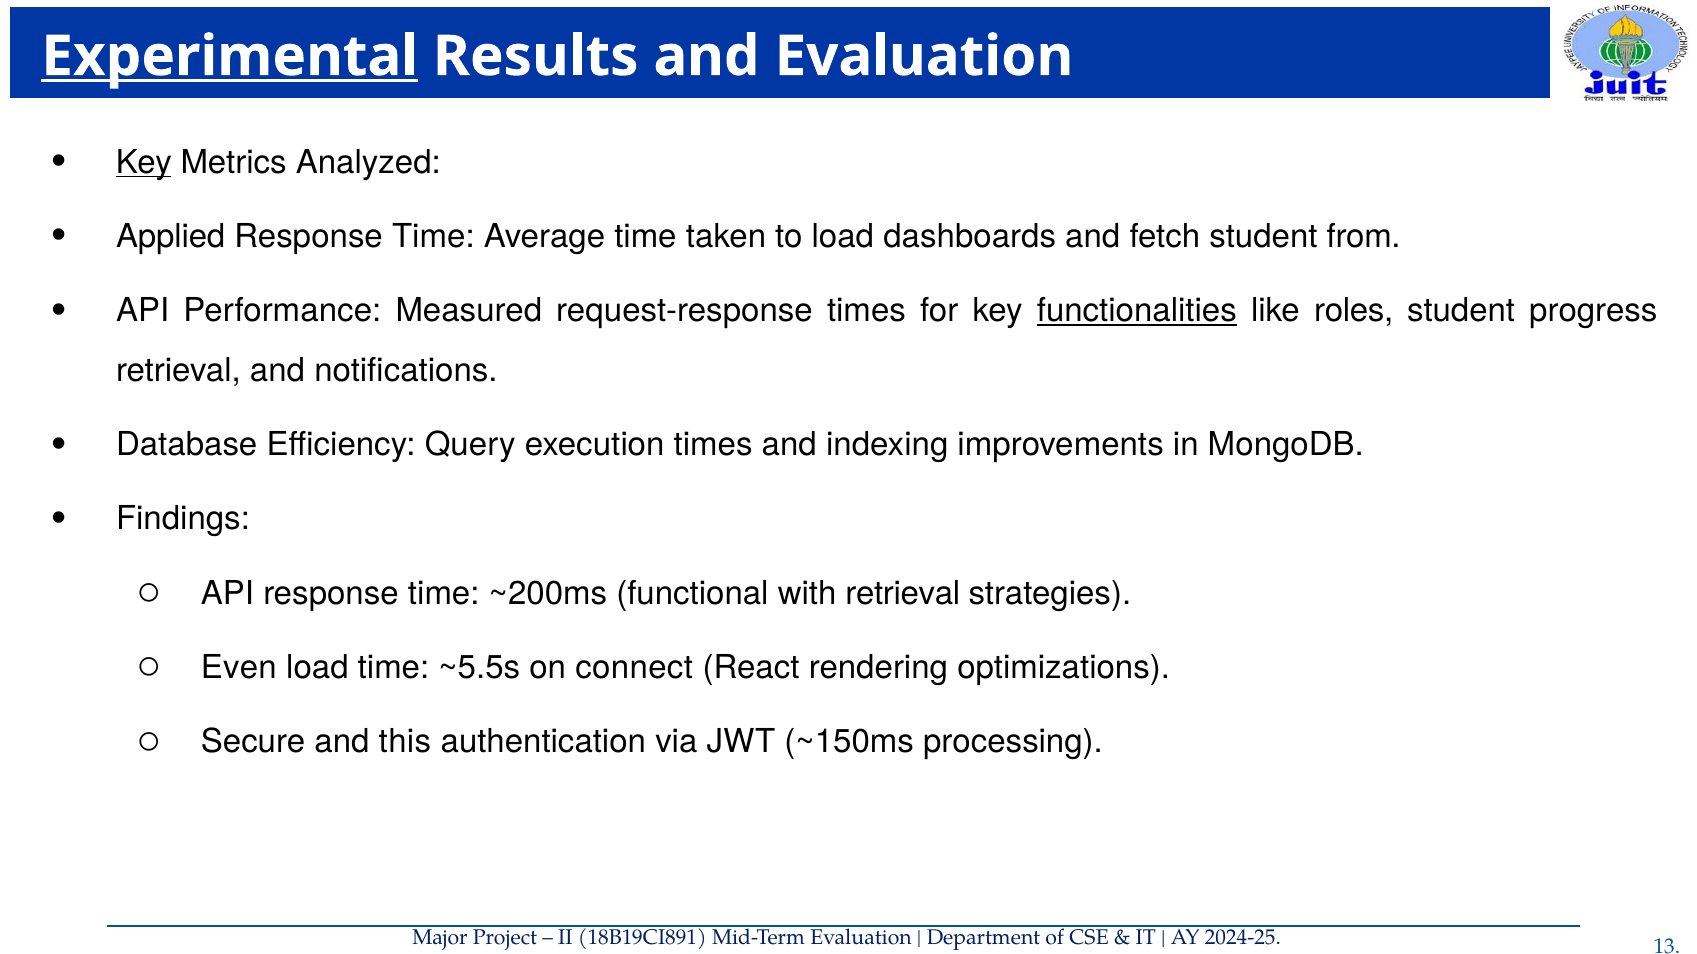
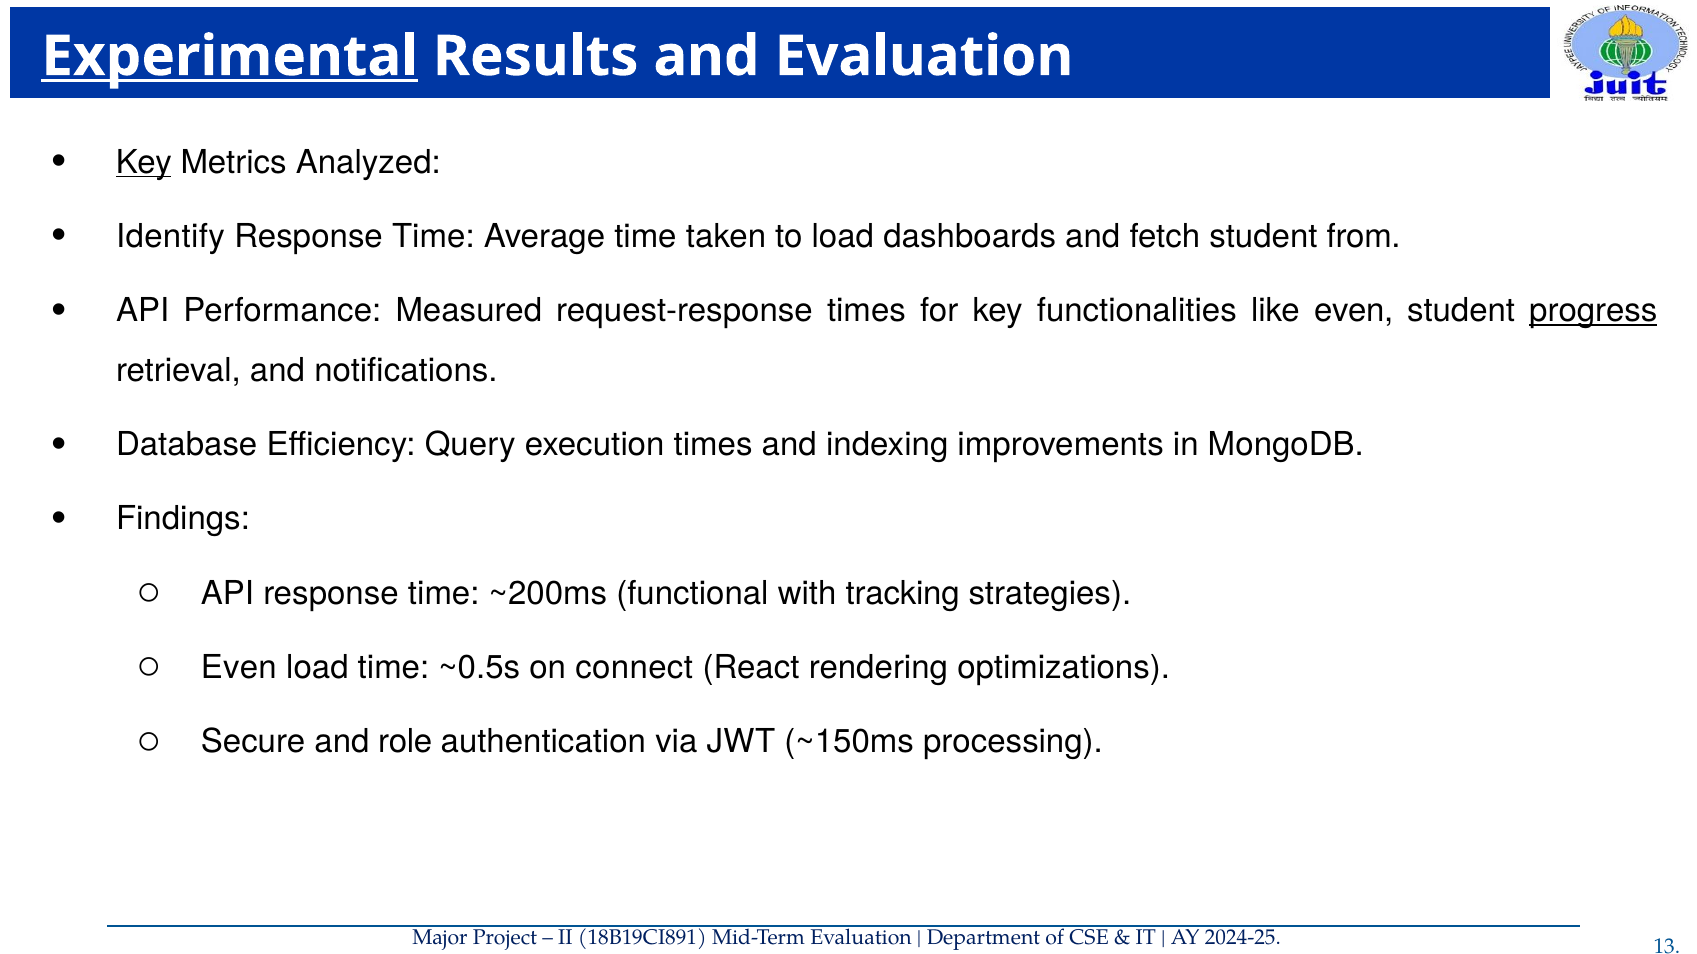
Applied: Applied -> Identify
functionalities underline: present -> none
like roles: roles -> even
progress underline: none -> present
with retrieval: retrieval -> tracking
~5.5s: ~5.5s -> ~0.5s
this: this -> role
